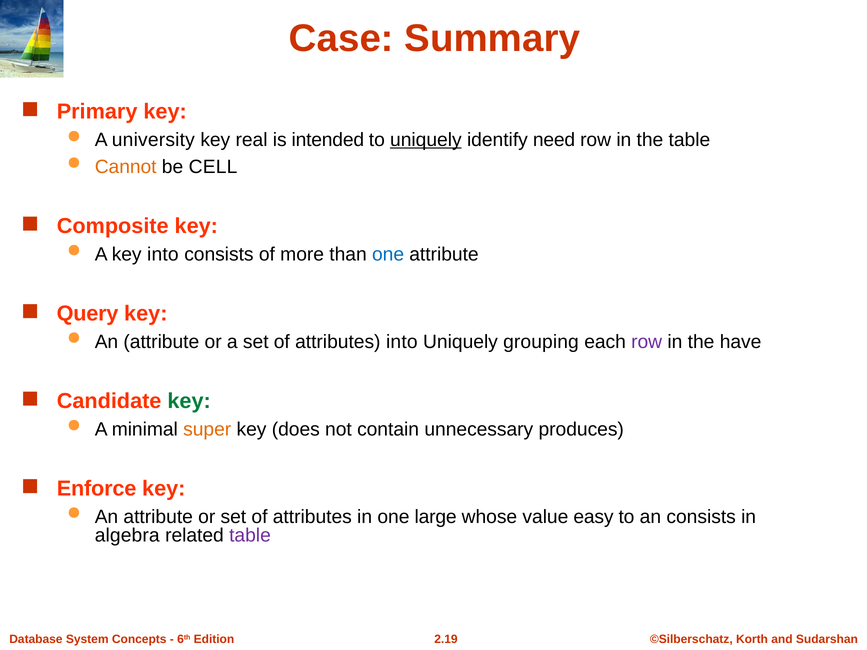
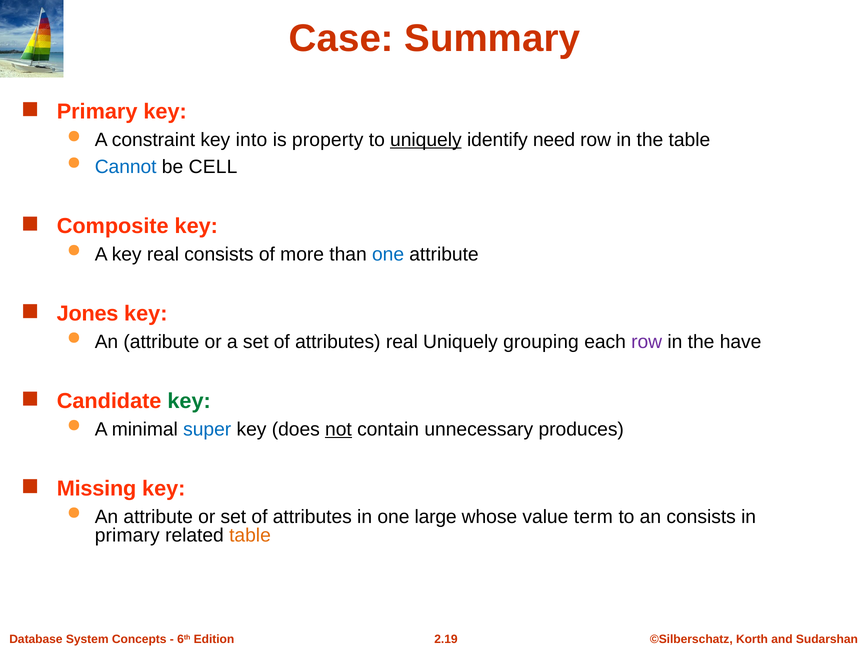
university: university -> constraint
real: real -> into
intended: intended -> property
Cannot colour: orange -> blue
key into: into -> real
Query: Query -> Jones
attributes into: into -> real
super colour: orange -> blue
not underline: none -> present
Enforce: Enforce -> Missing
easy: easy -> term
algebra at (127, 535): algebra -> primary
table at (250, 535) colour: purple -> orange
